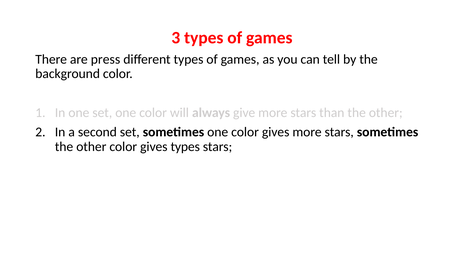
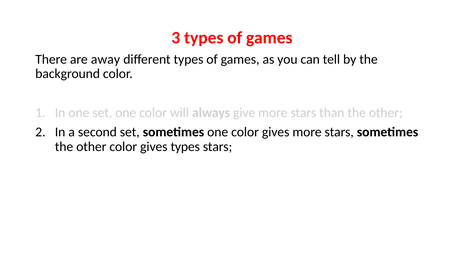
press: press -> away
